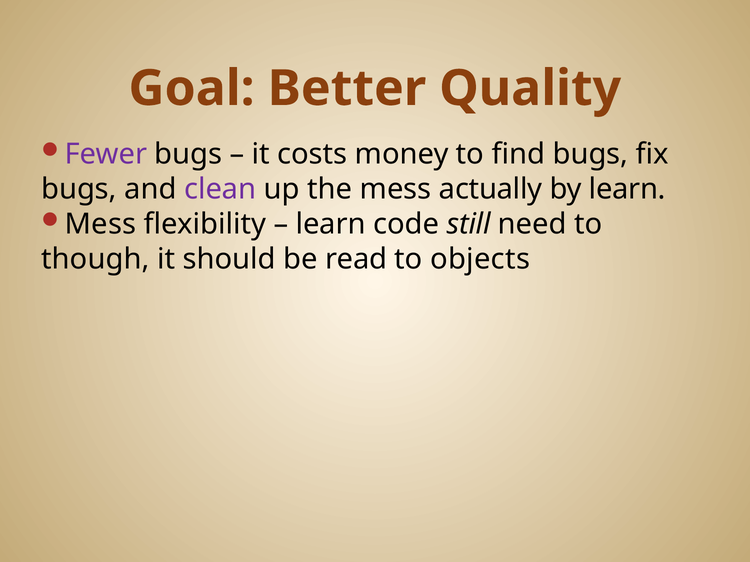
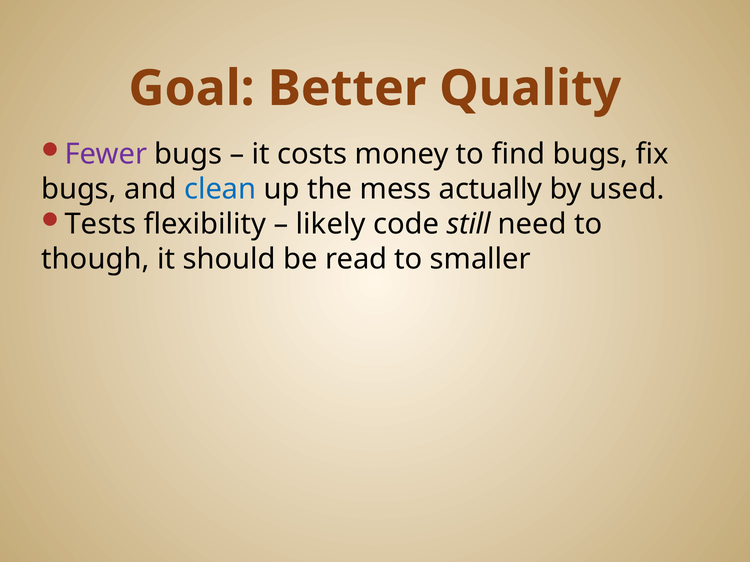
clean colour: purple -> blue
by learn: learn -> used
Mess at (100, 225): Mess -> Tests
learn at (331, 225): learn -> likely
objects: objects -> smaller
